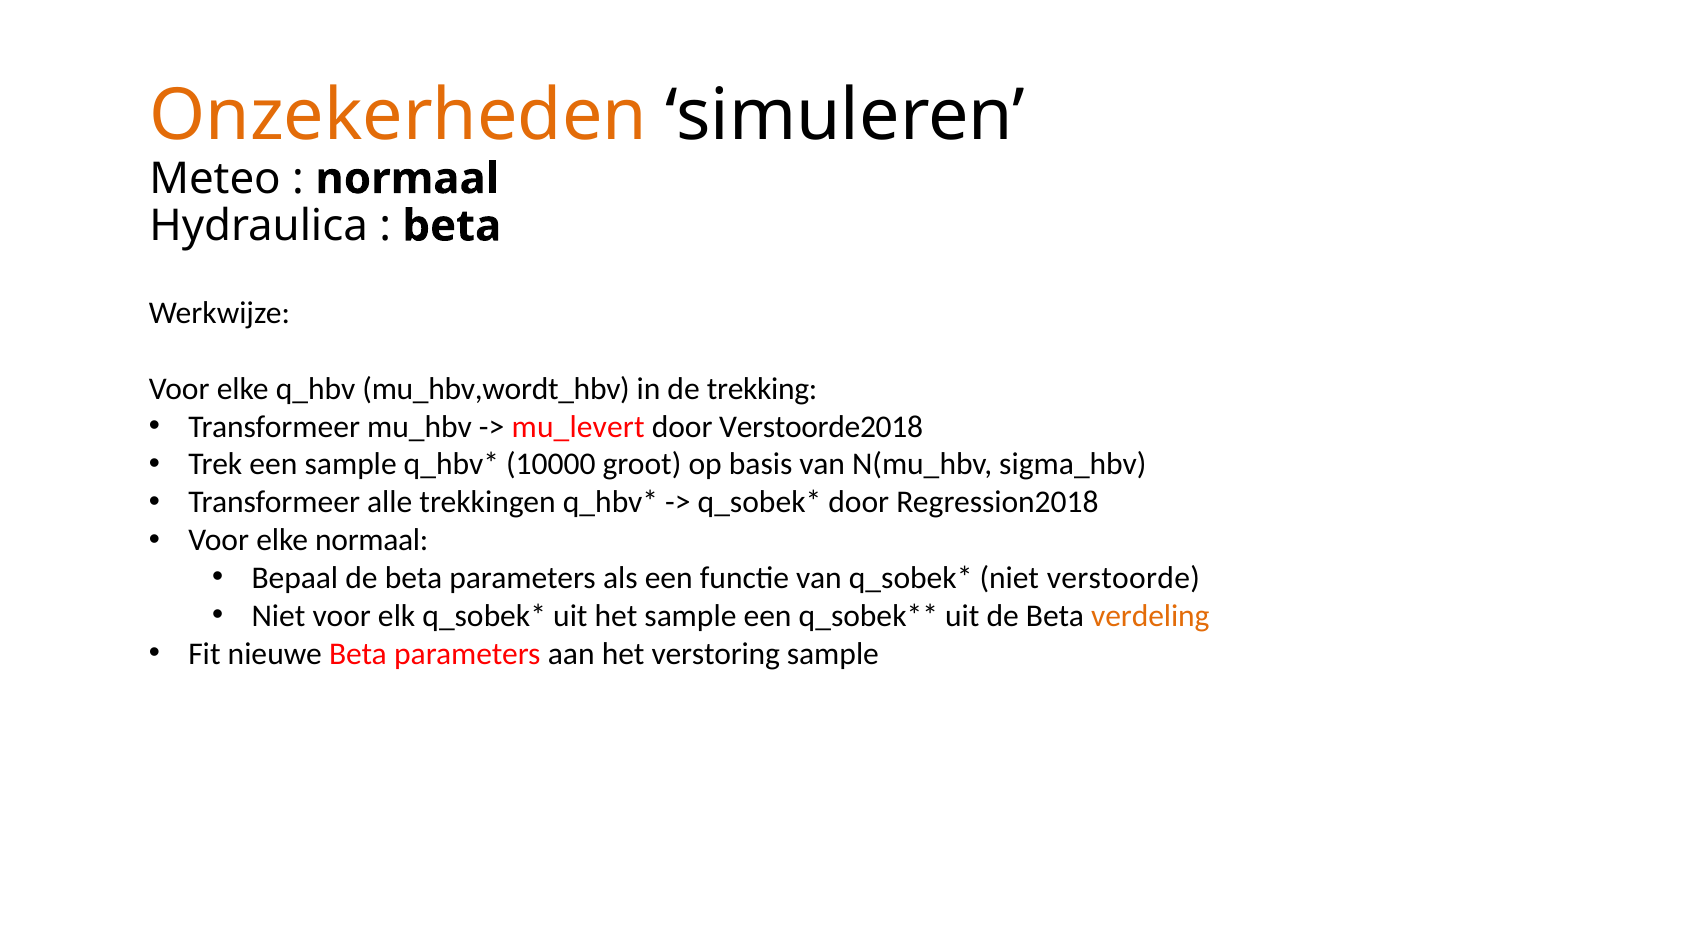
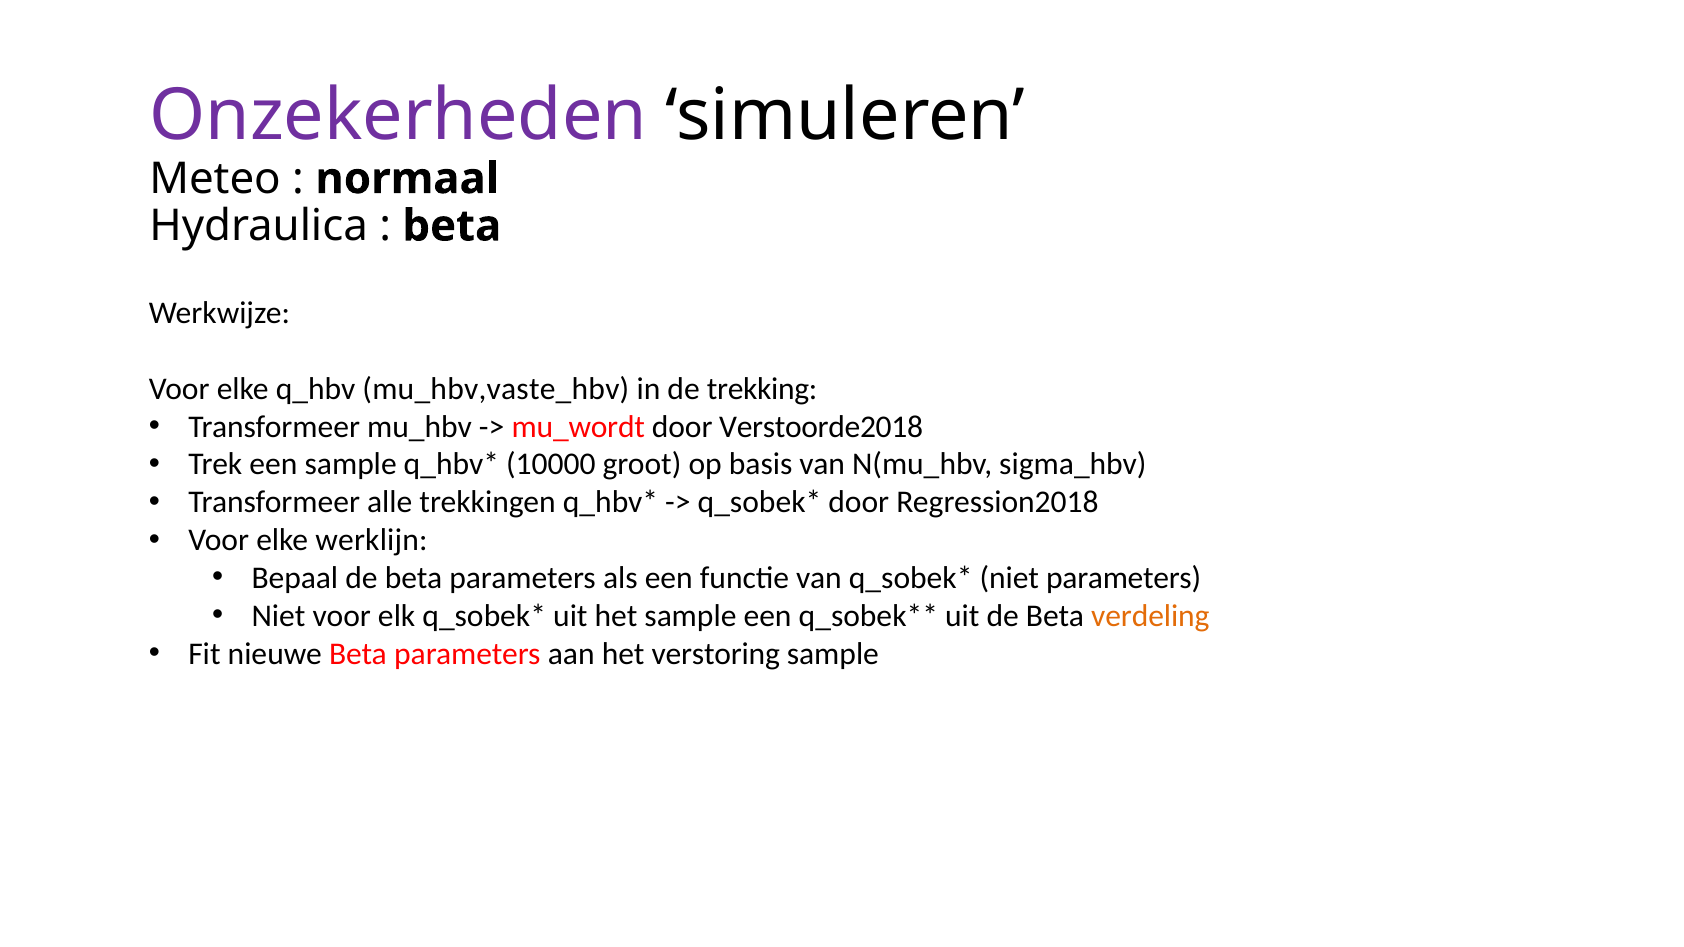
Onzekerheden colour: orange -> purple
mu_hbv,wordt_hbv: mu_hbv,wordt_hbv -> mu_hbv,vaste_hbv
mu_levert: mu_levert -> mu_wordt
elke normaal: normaal -> werklijn
niet verstoorde: verstoorde -> parameters
